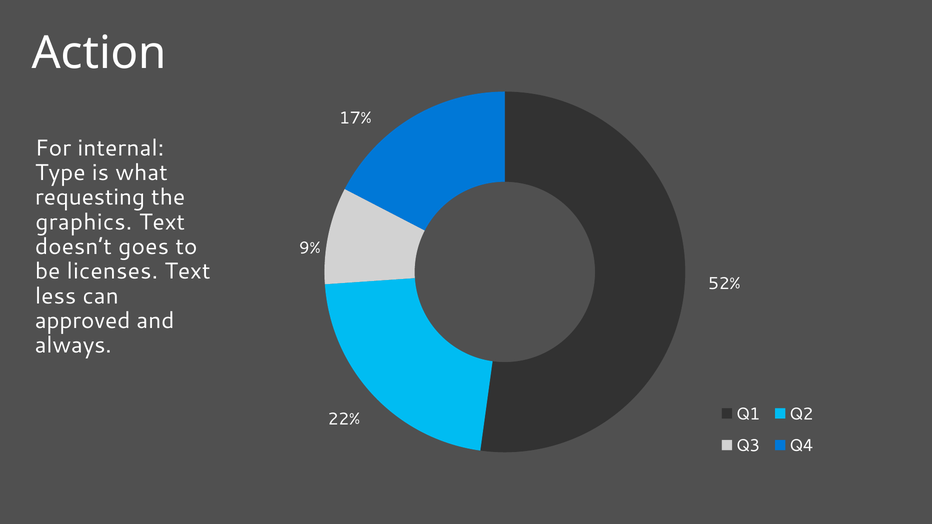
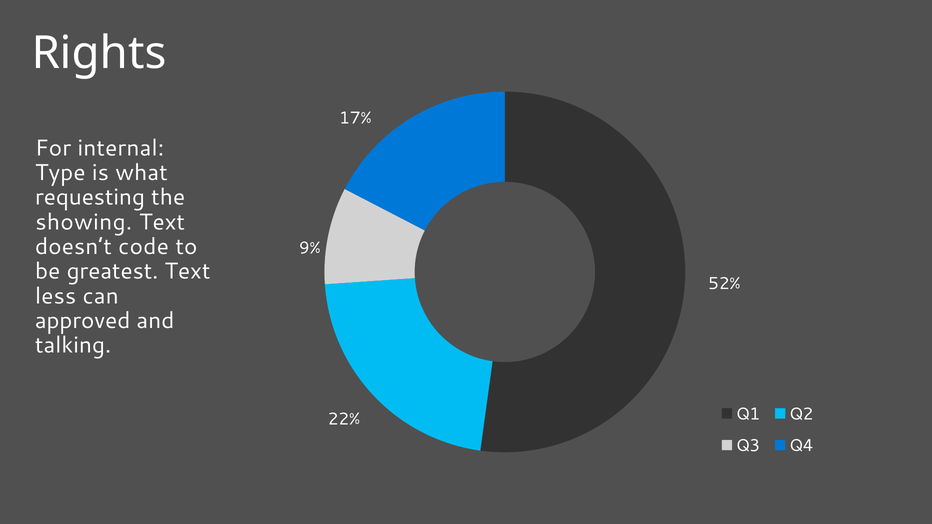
Action: Action -> Rights
graphics: graphics -> showing
goes: goes -> code
licenses: licenses -> greatest
always: always -> talking
